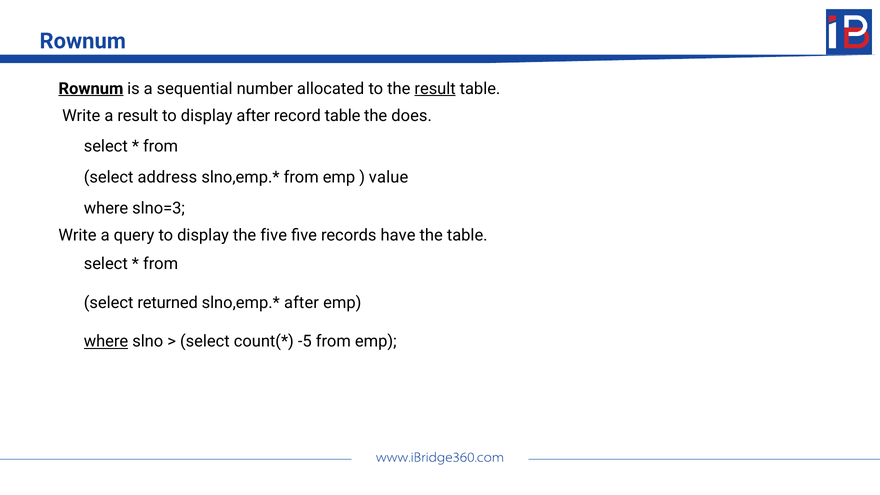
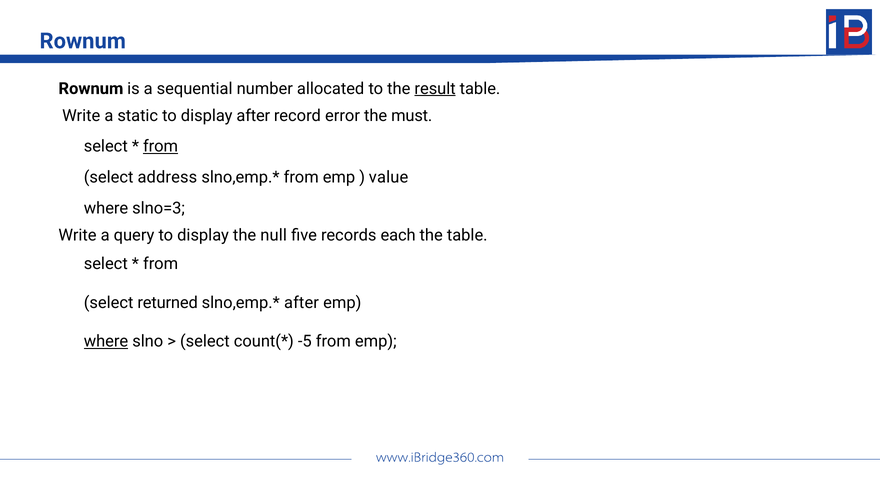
Rownum at (91, 89) underline: present -> none
a result: result -> static
record table: table -> error
does: does -> must
from at (161, 146) underline: none -> present
the five: five -> null
have: have -> each
